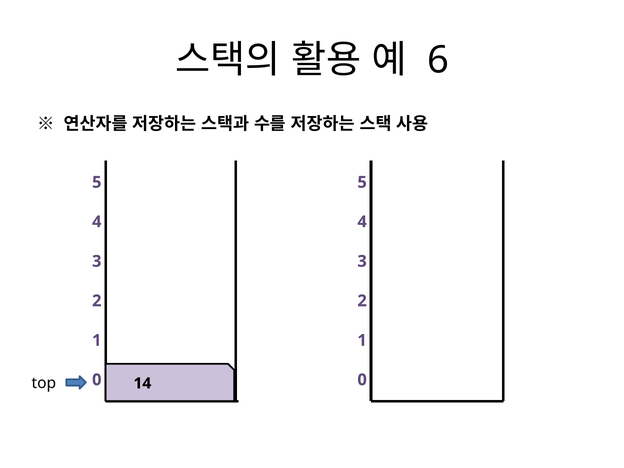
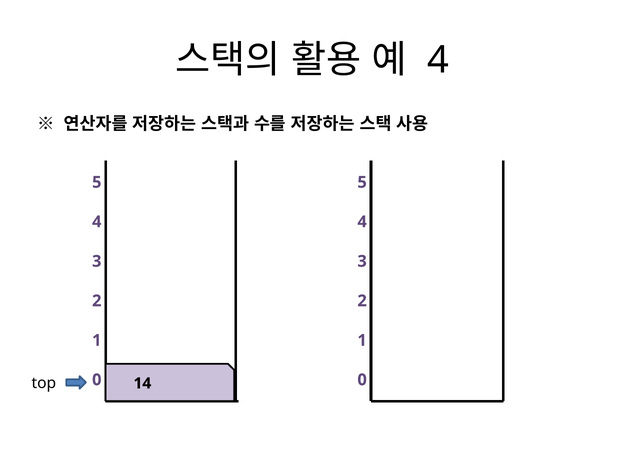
6 at (438, 60): 6 -> 4
